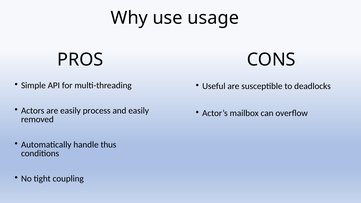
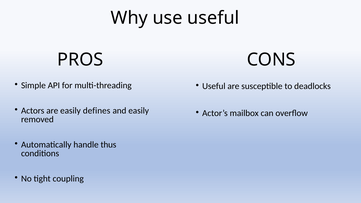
use usage: usage -> useful
process: process -> defines
